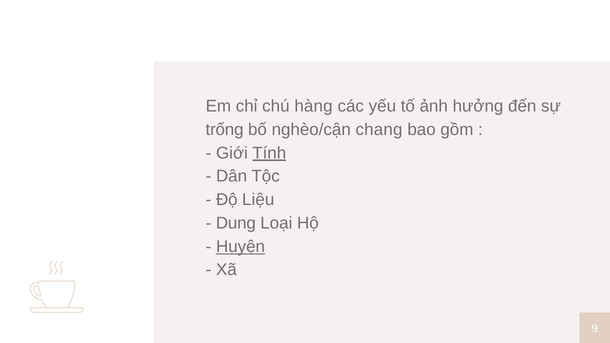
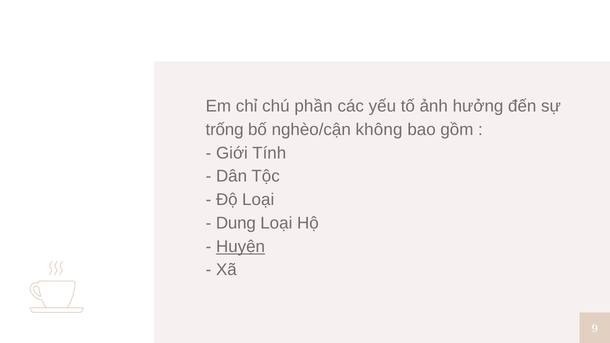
hàng: hàng -> phần
chang: chang -> không
Tính underline: present -> none
Độ Liệu: Liệu -> Loại
